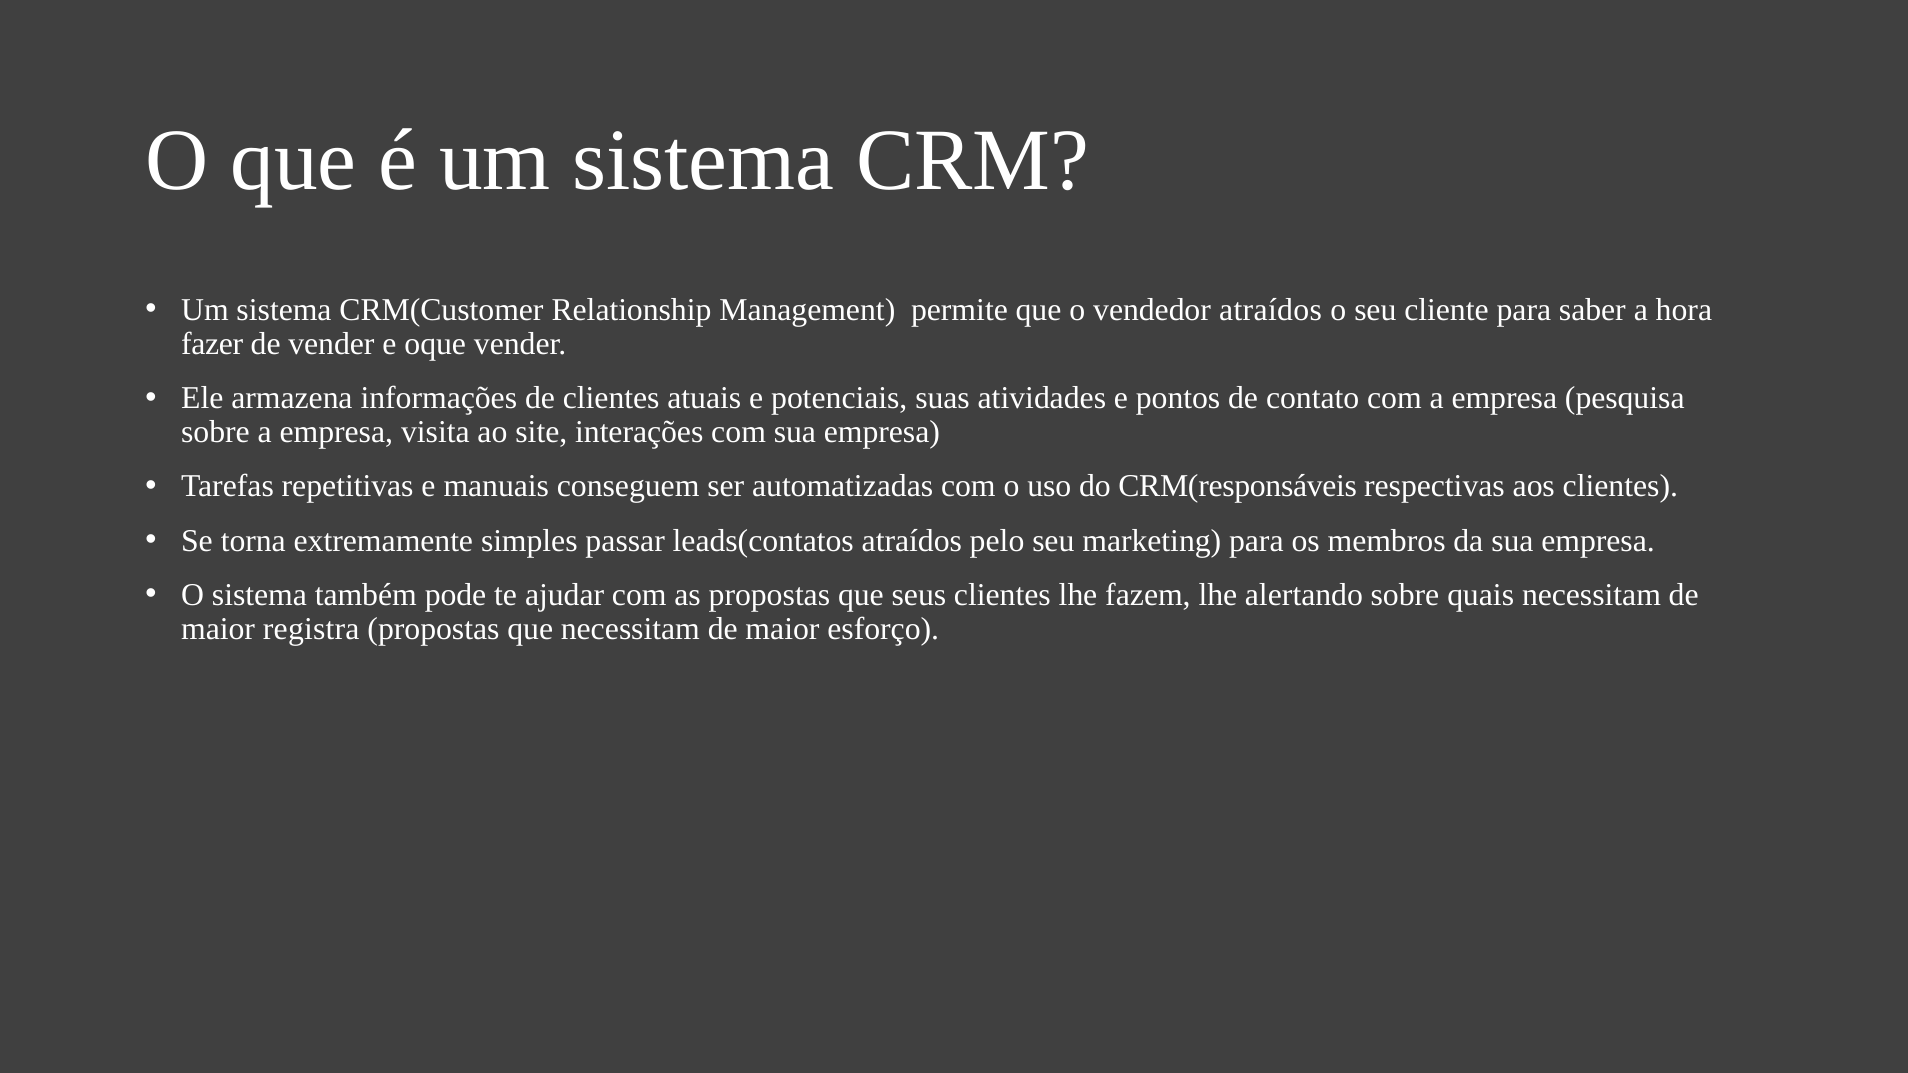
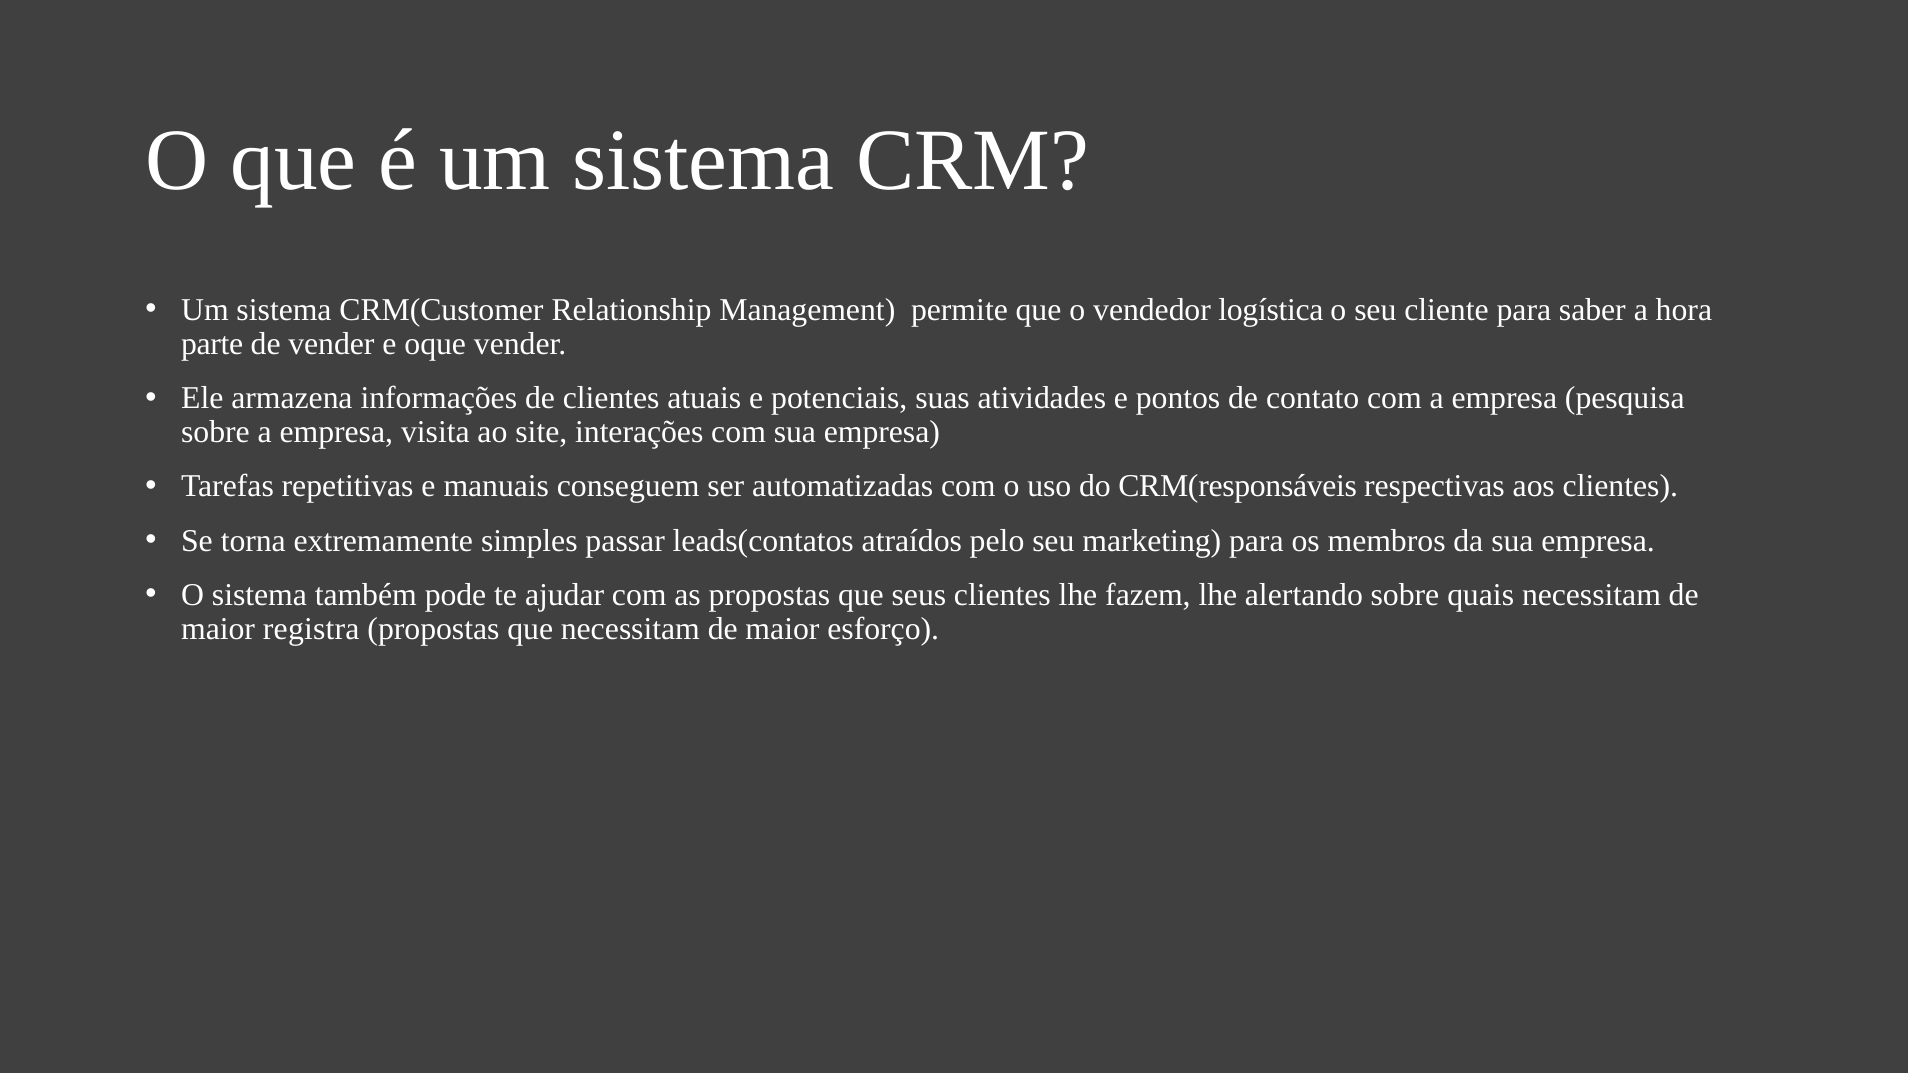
vendedor atraídos: atraídos -> logística
fazer: fazer -> parte
